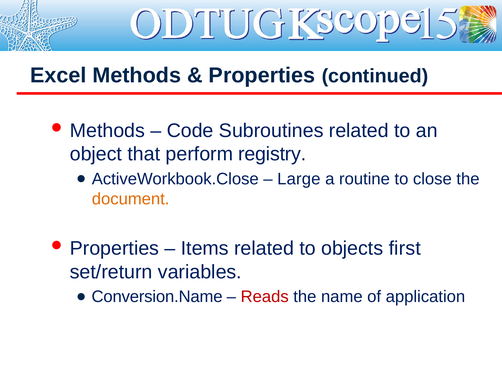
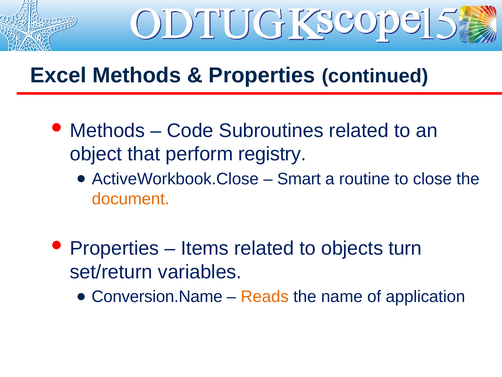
Large: Large -> Smart
first: first -> turn
Reads colour: red -> orange
